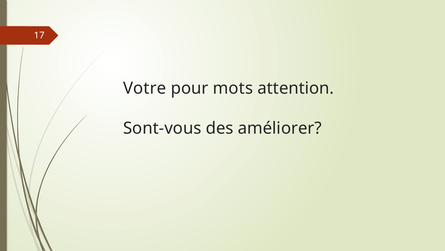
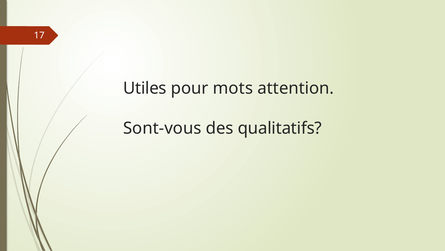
Votre: Votre -> Utiles
améliorer: améliorer -> qualitatifs
